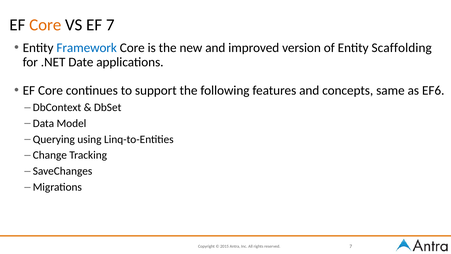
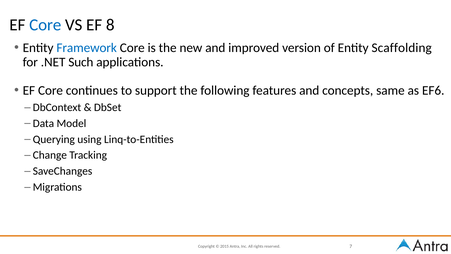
Core at (45, 25) colour: orange -> blue
EF 7: 7 -> 8
Date: Date -> Such
